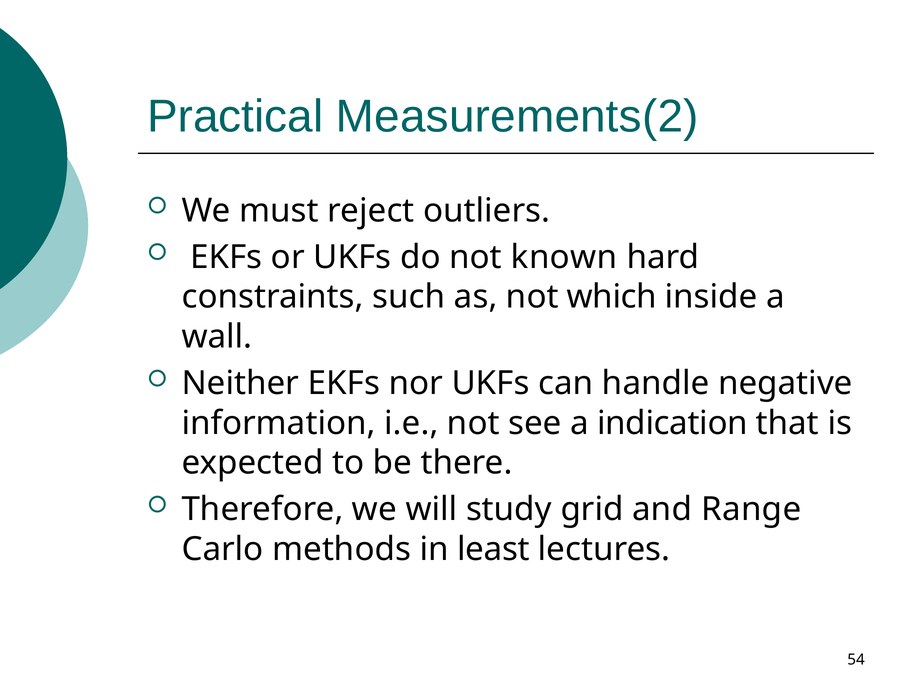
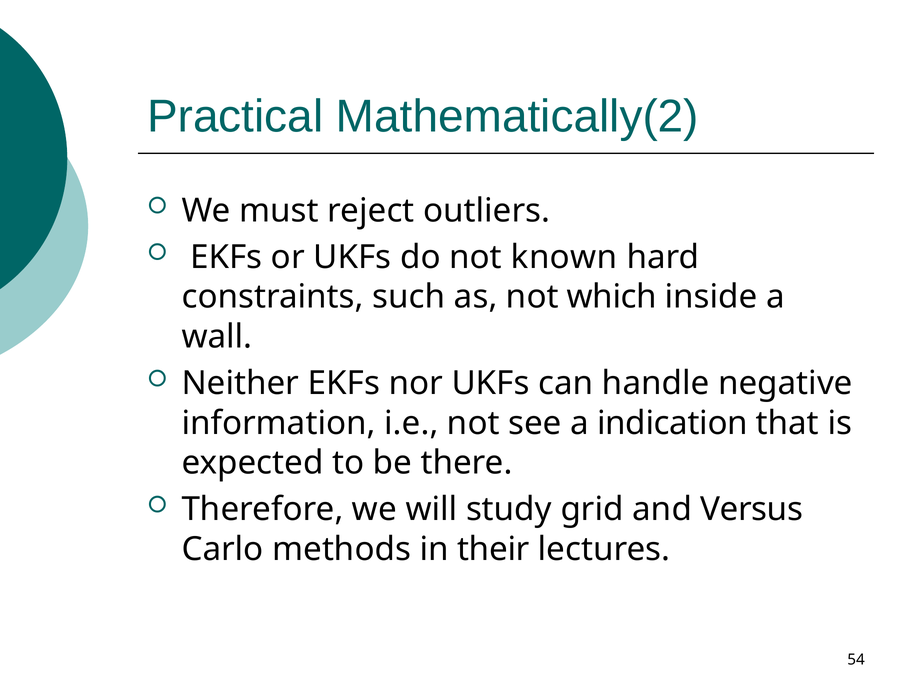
Measurements(2: Measurements(2 -> Mathematically(2
Range: Range -> Versus
least: least -> their
